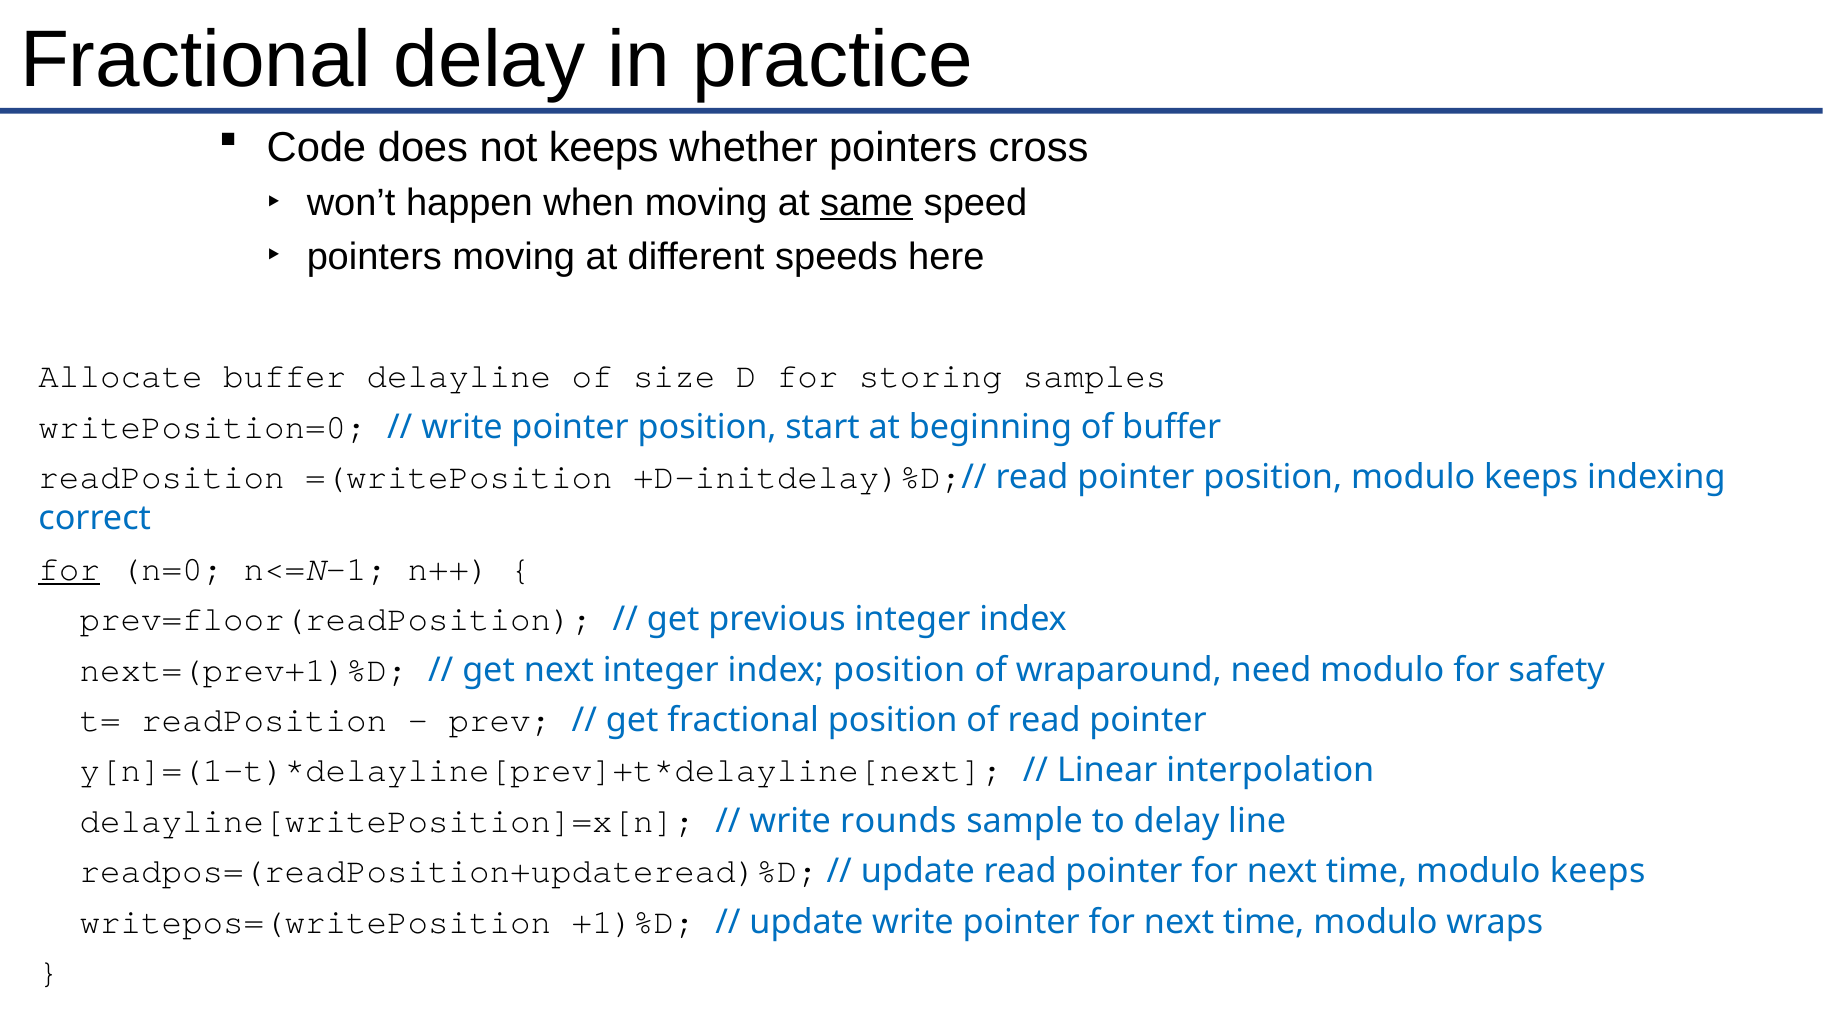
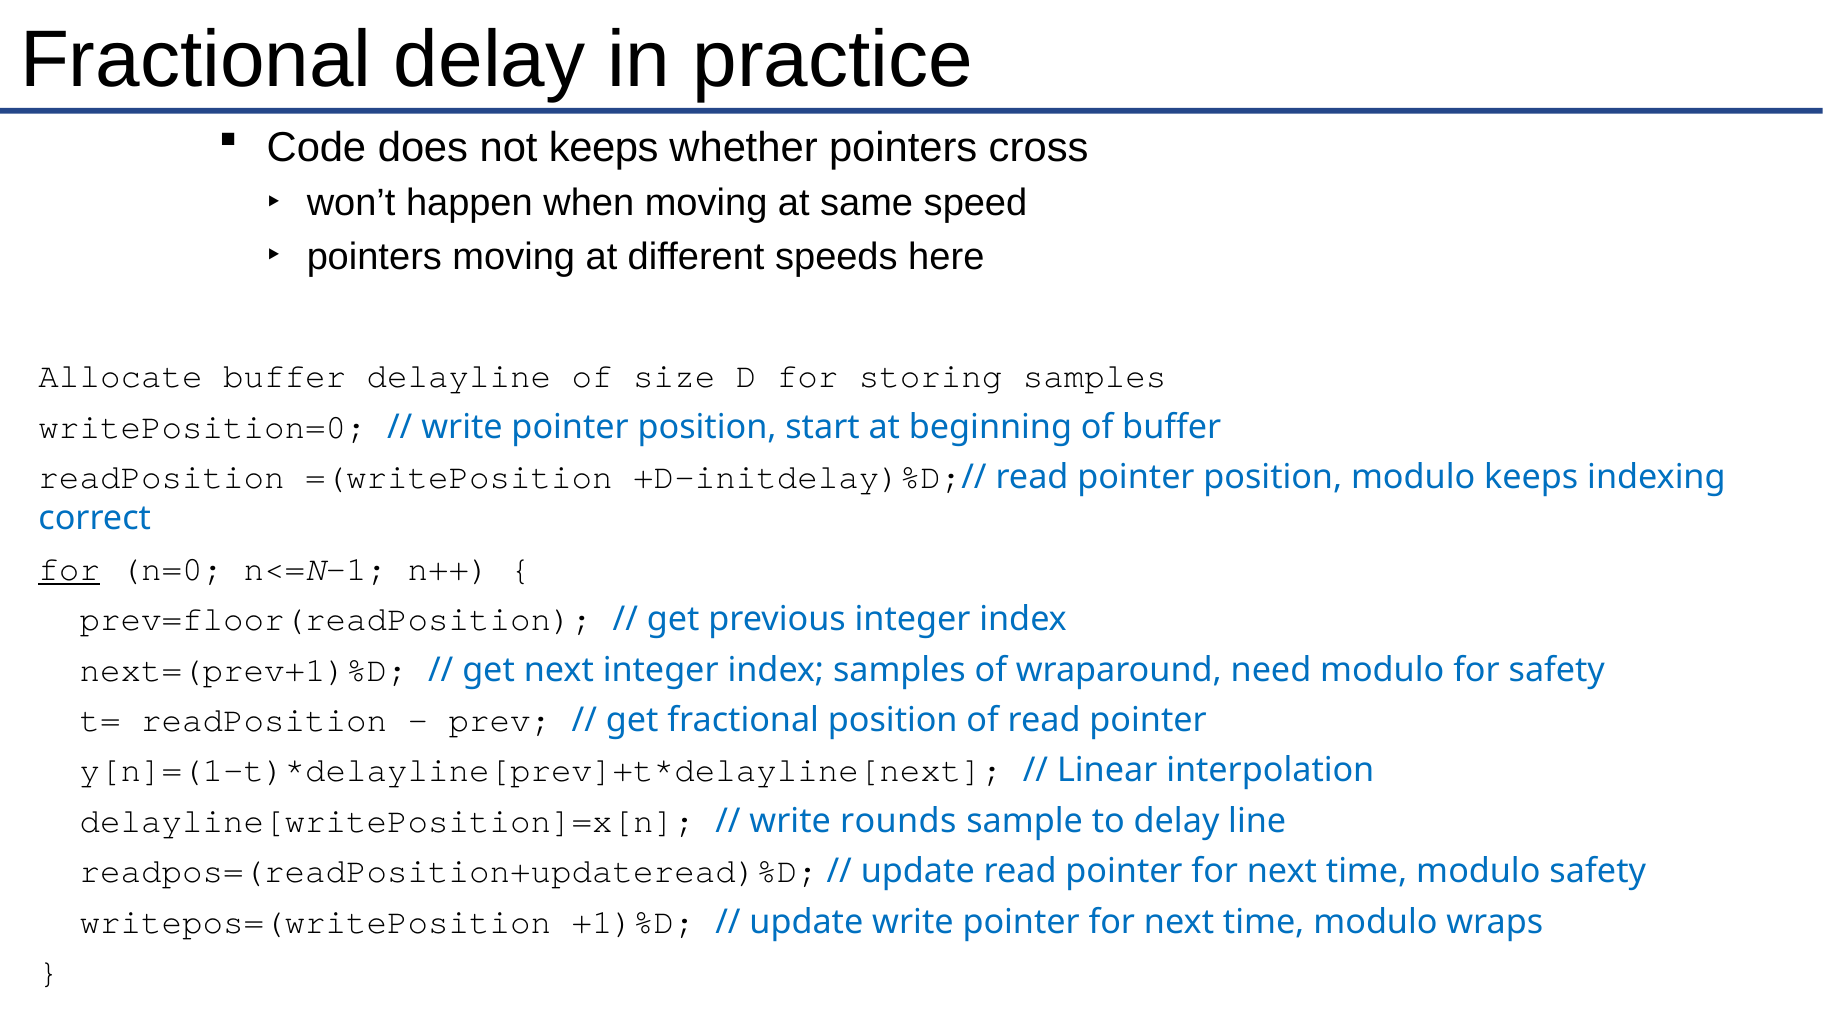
same underline: present -> none
index position: position -> samples
time modulo keeps: keeps -> safety
